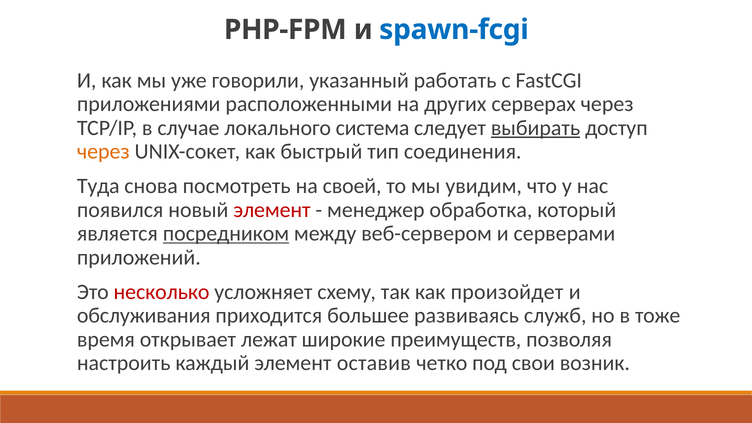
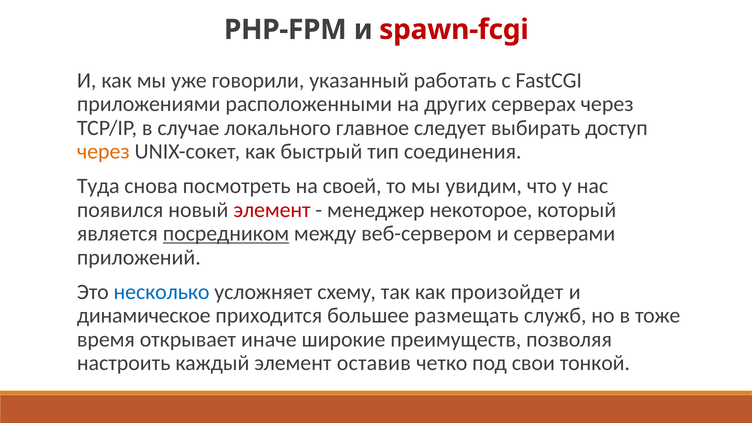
spawn-fcgi colour: blue -> red
система: система -> главное
выбирать underline: present -> none
обработка: обработка -> некоторое
несколько colour: red -> blue
обслуживания: обслуживания -> динамическое
развиваясь: развиваясь -> размещать
лежат: лежат -> иначе
возник: возник -> тонкой
